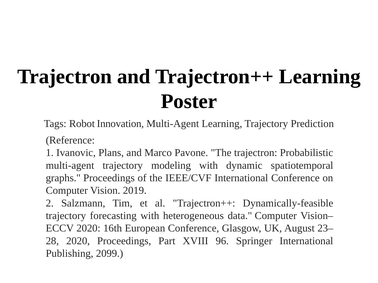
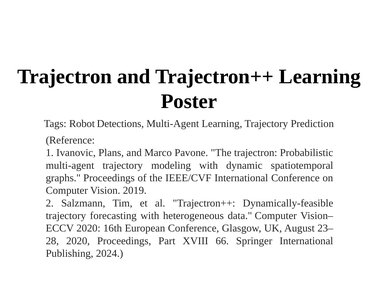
Innovation: Innovation -> Detections
96: 96 -> 66
2099: 2099 -> 2024
